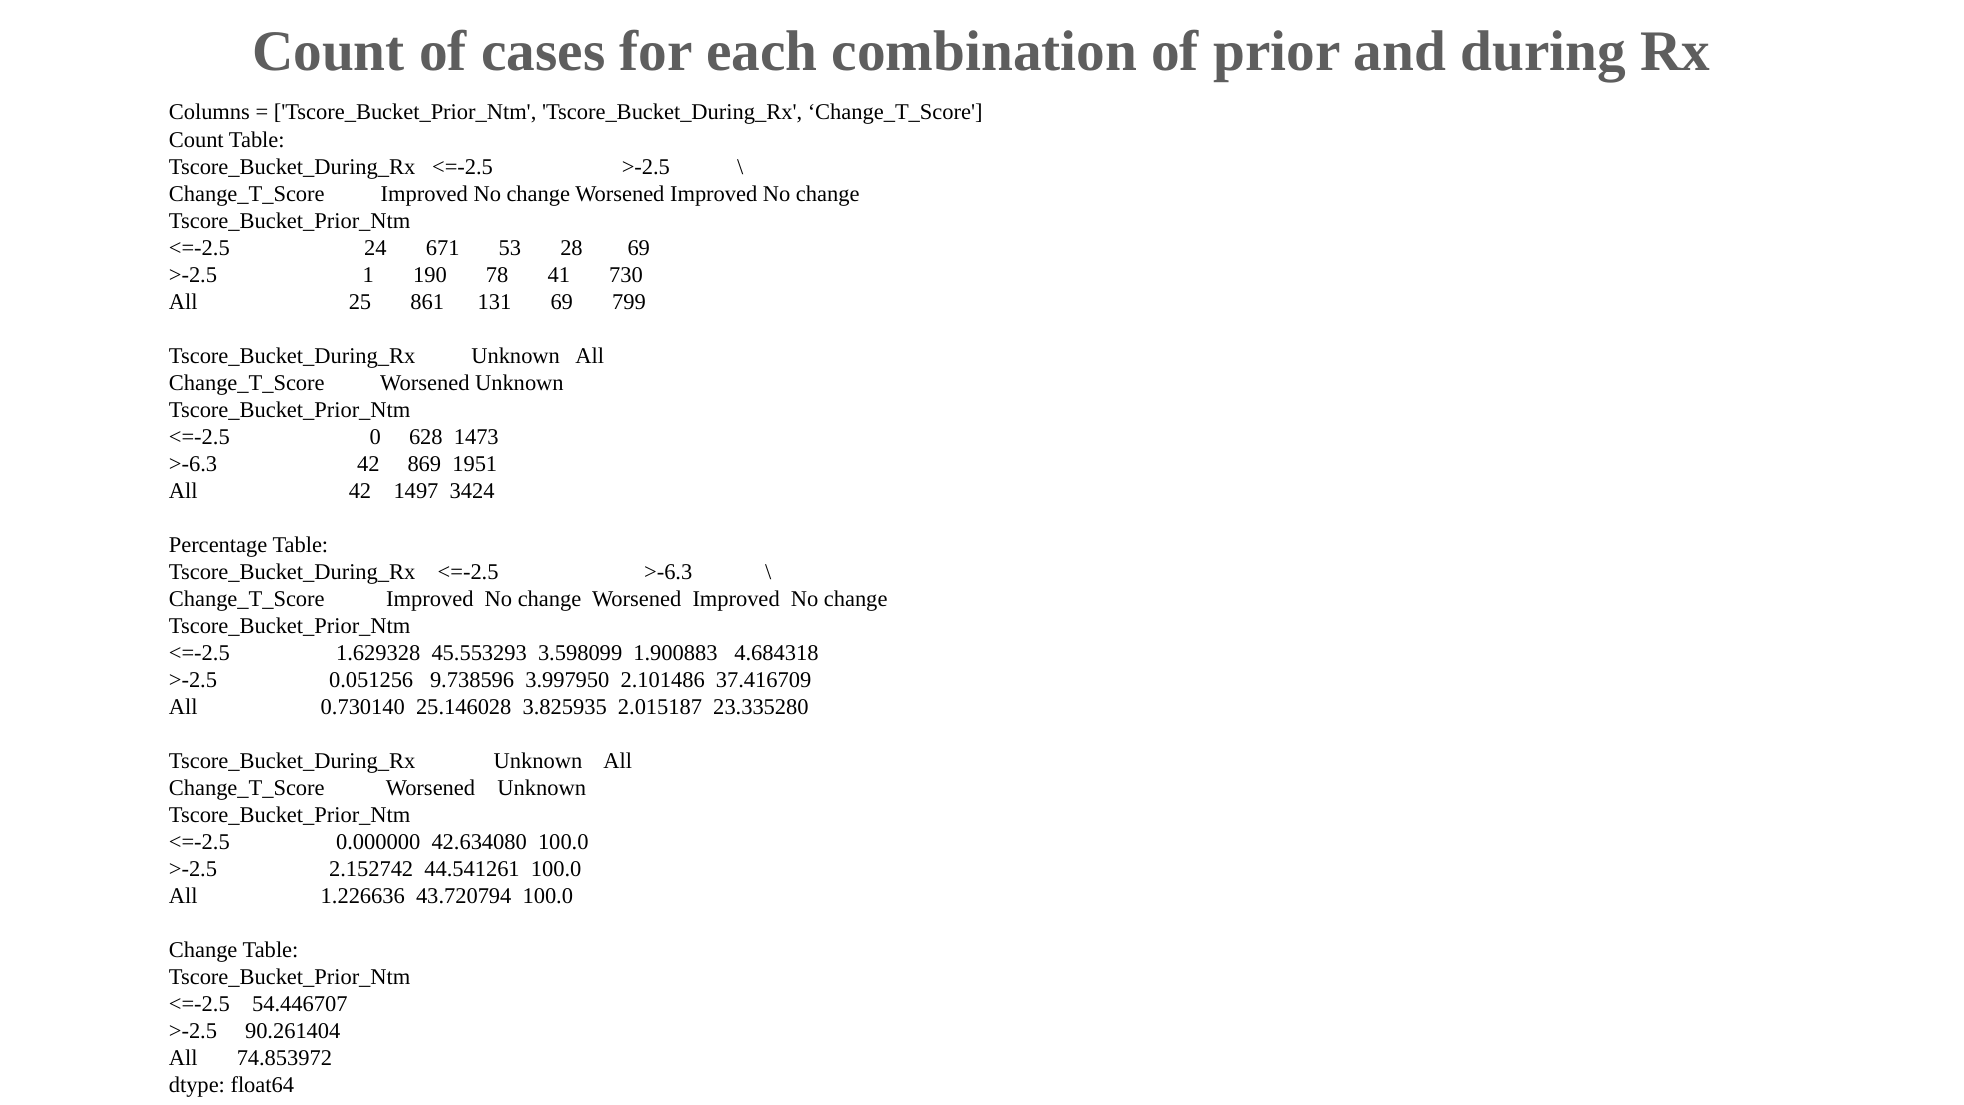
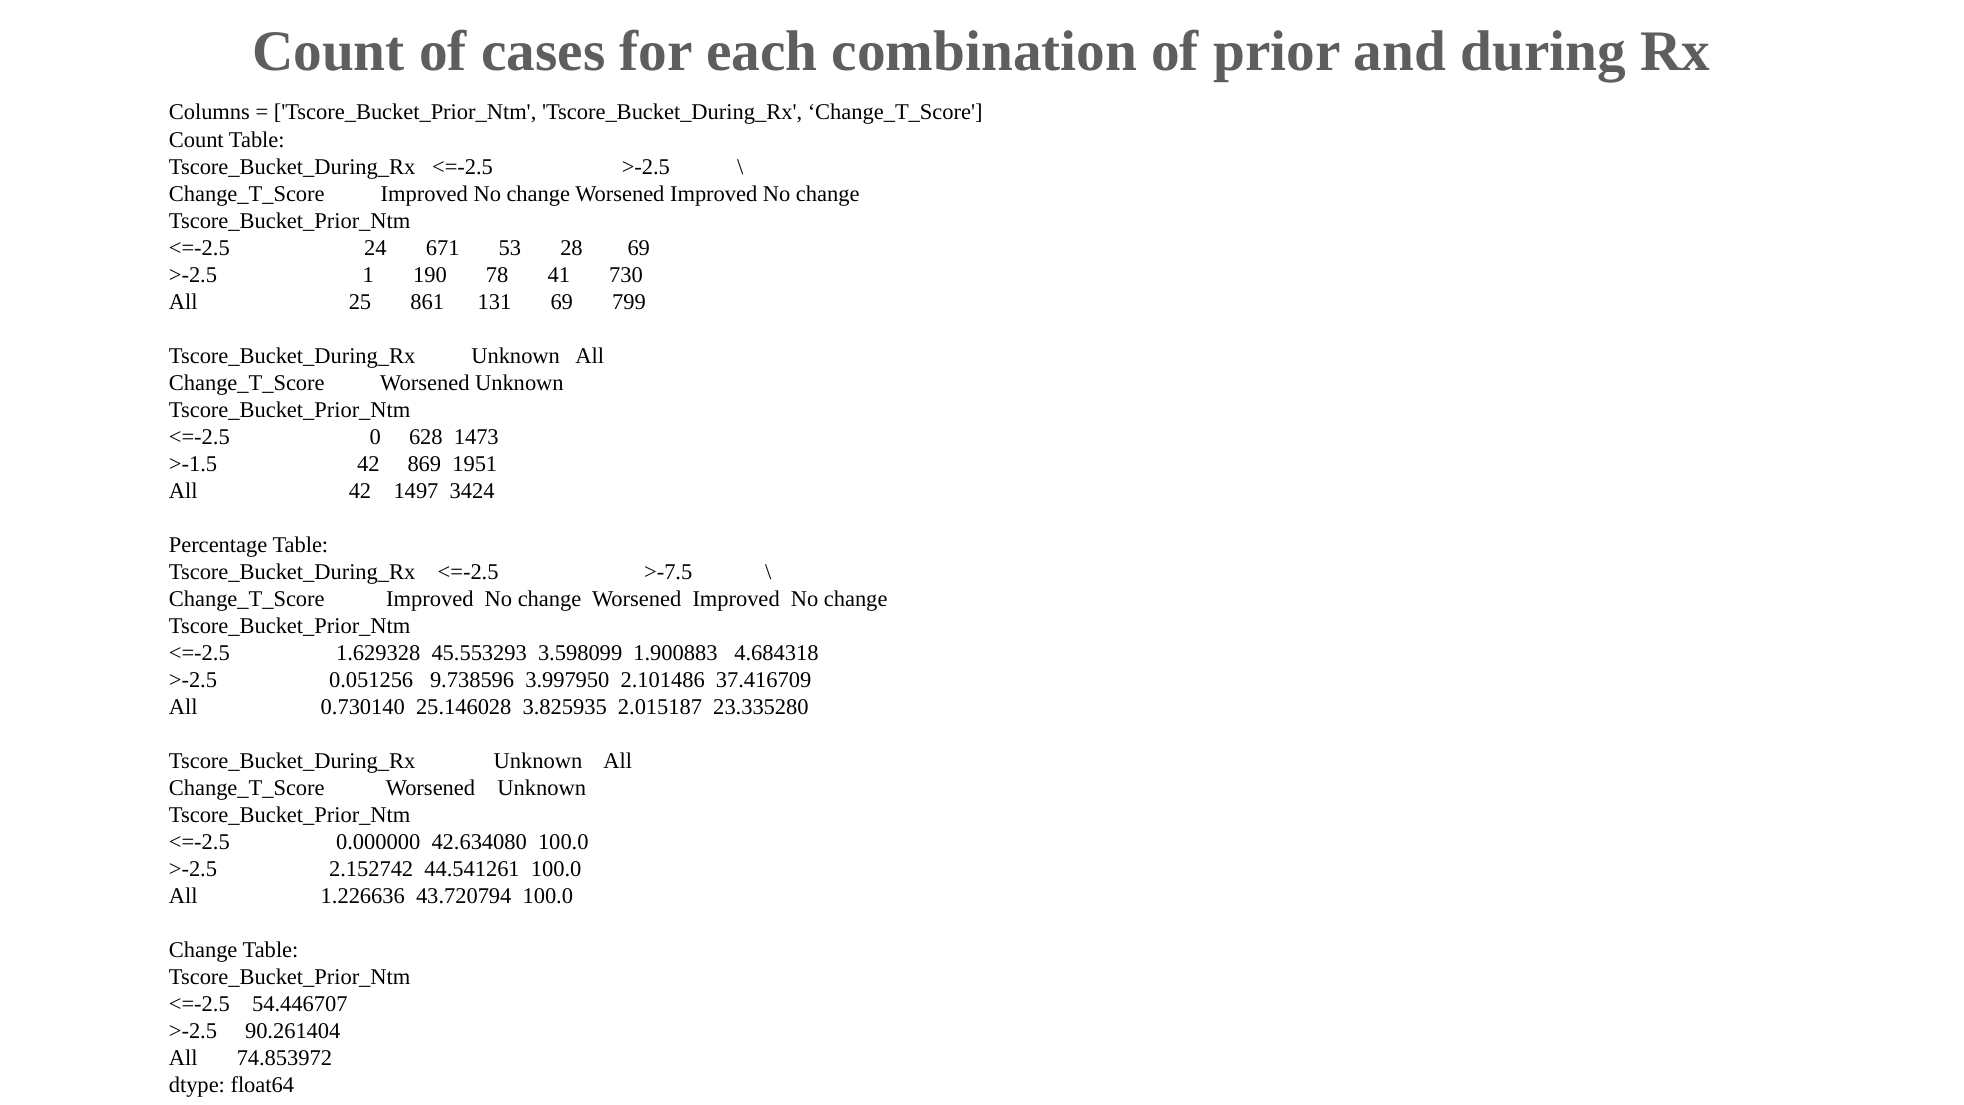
>-6.3 at (193, 464): >-6.3 -> >-1.5
<=-2.5 >-6.3: >-6.3 -> >-7.5
